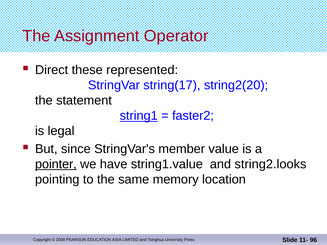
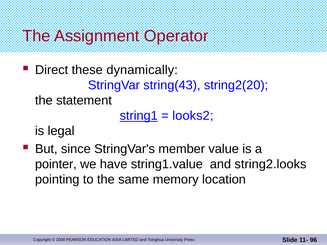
represented: represented -> dynamically
string(17: string(17 -> string(43
faster2: faster2 -> looks2
pointer underline: present -> none
